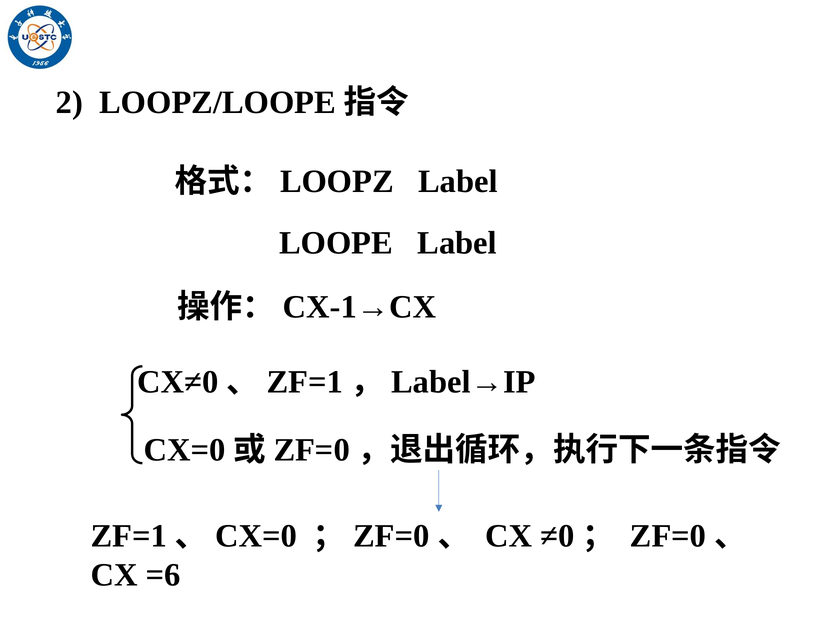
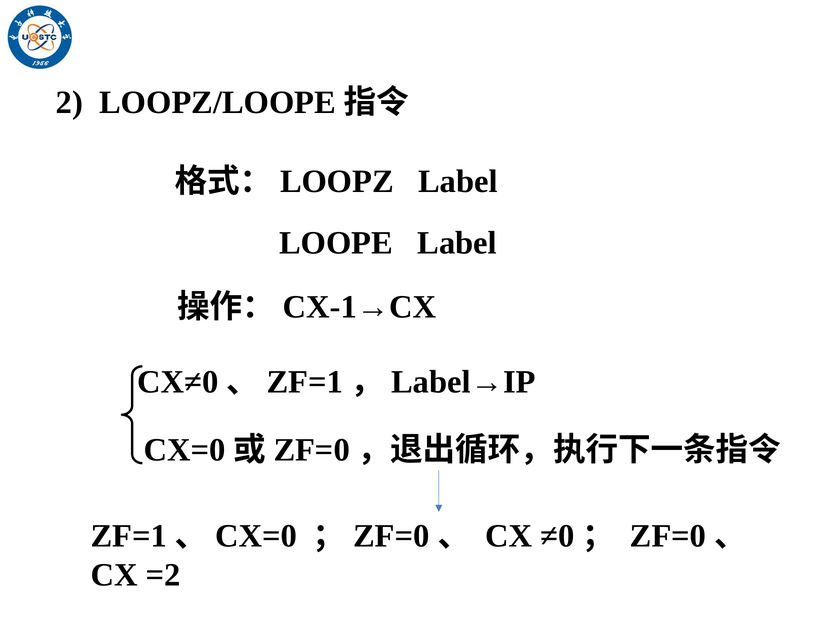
=6: =6 -> =2
